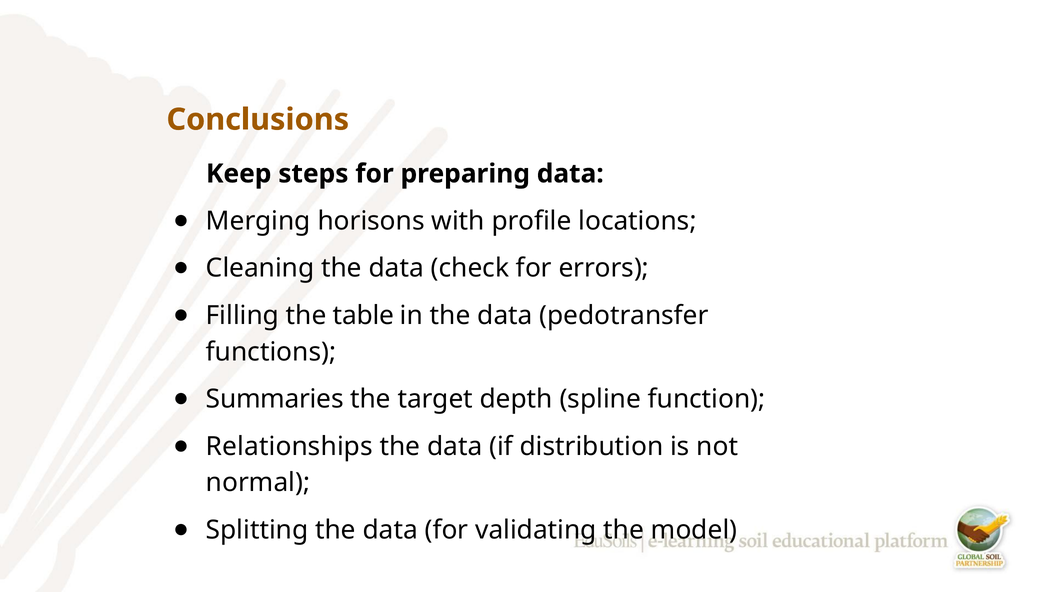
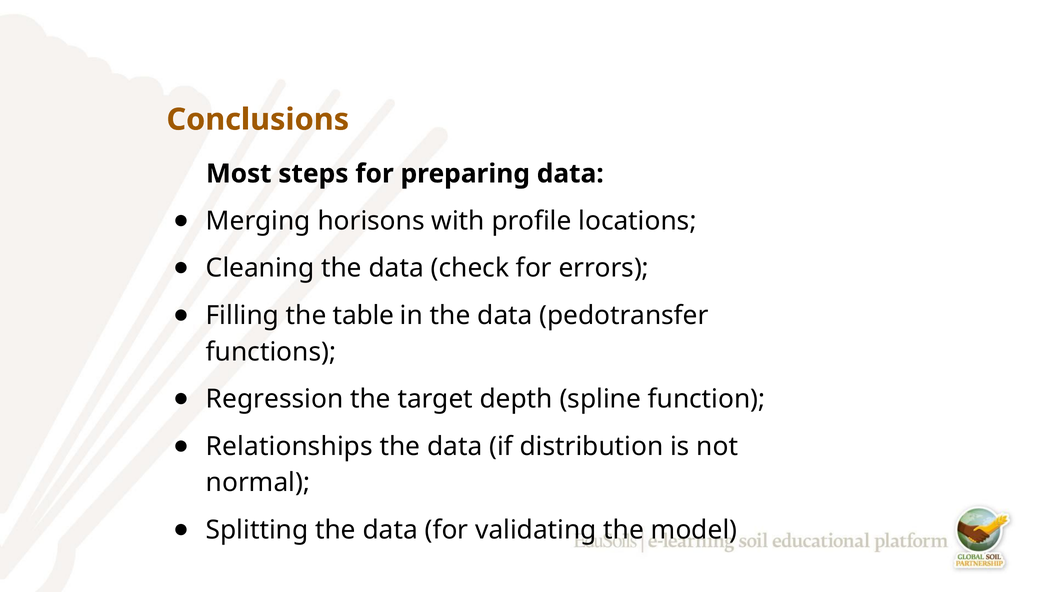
Keep: Keep -> Most
Summaries: Summaries -> Regression
